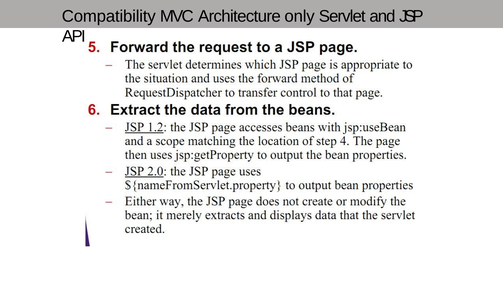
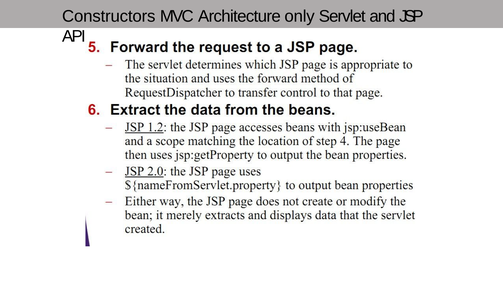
Compatibility: Compatibility -> Constructors
